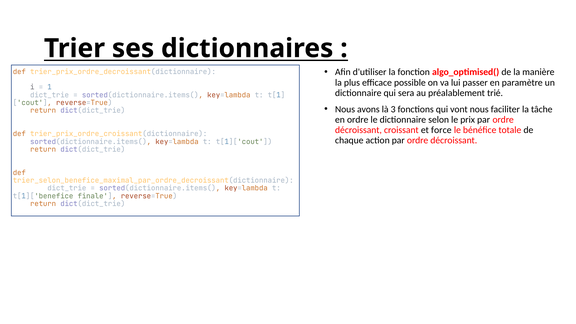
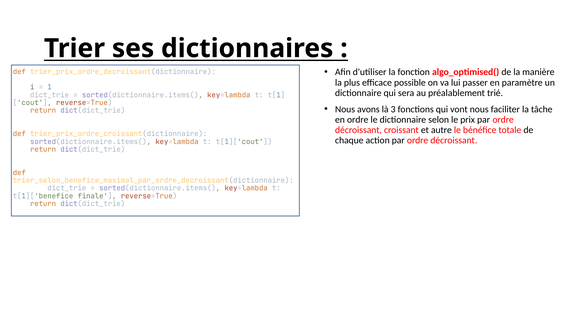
force: force -> autre
